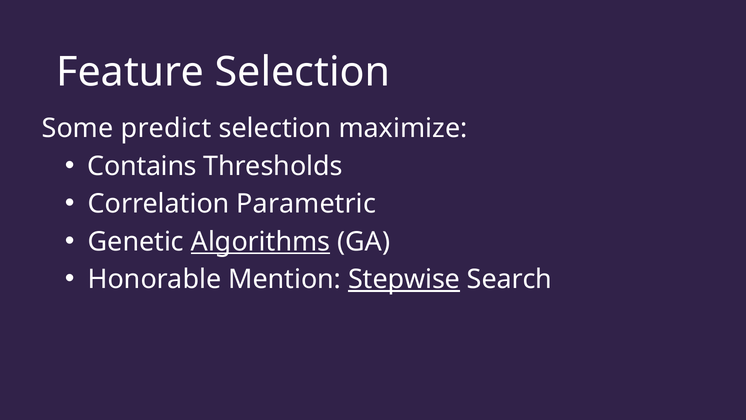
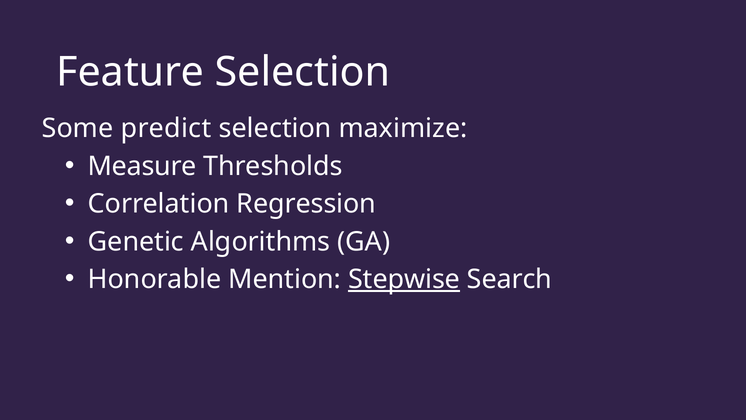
Contains: Contains -> Measure
Parametric: Parametric -> Regression
Algorithms underline: present -> none
